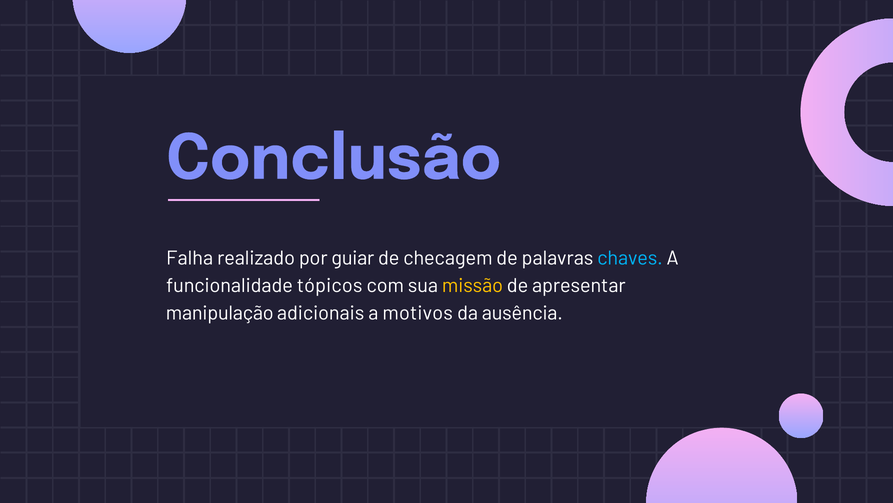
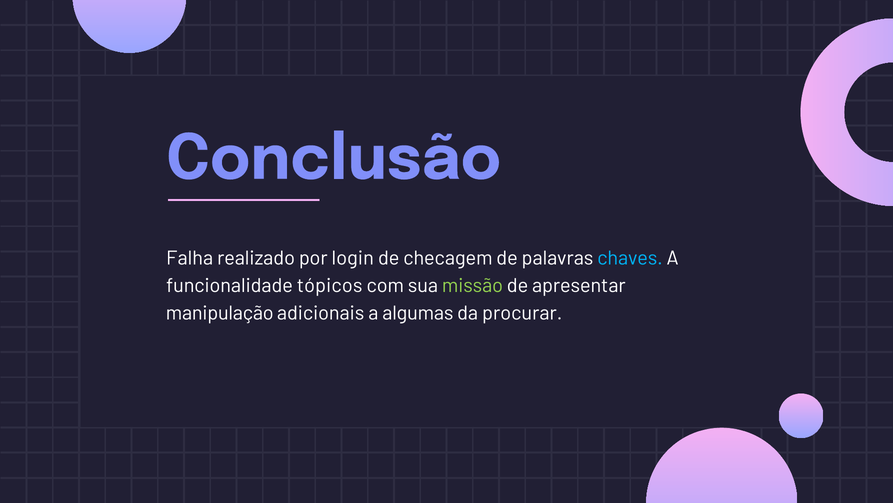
guiar: guiar -> login
missão colour: yellow -> light green
motivos: motivos -> algumas
ausência: ausência -> procurar
